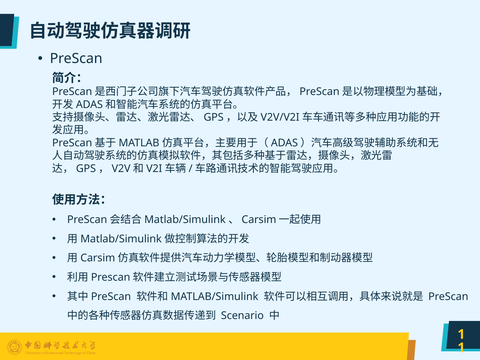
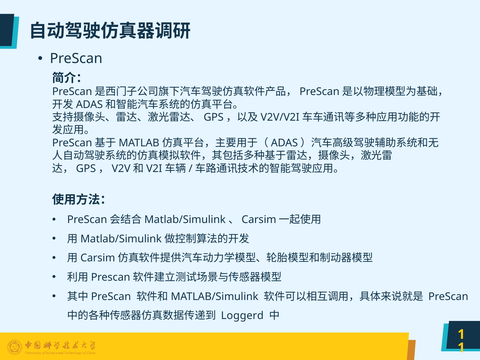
Scenario: Scenario -> Loggerd
